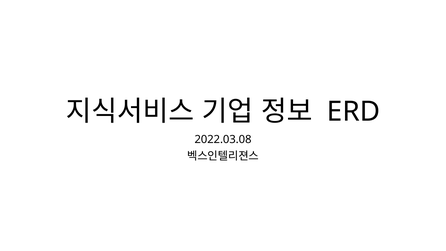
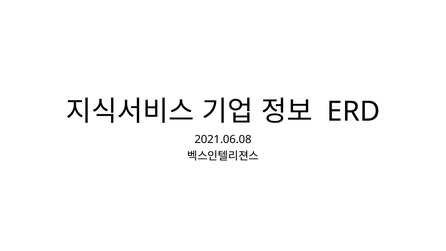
2022.03.08: 2022.03.08 -> 2021.06.08
